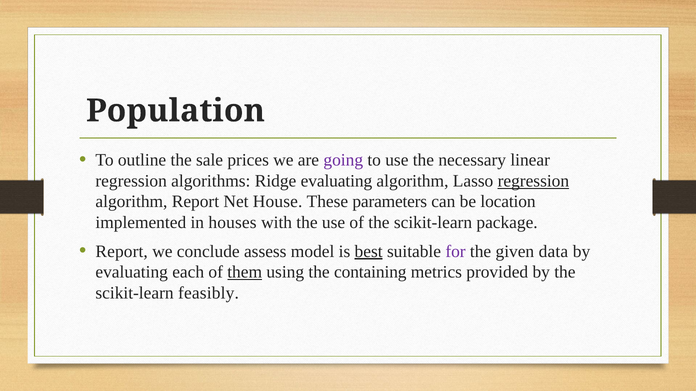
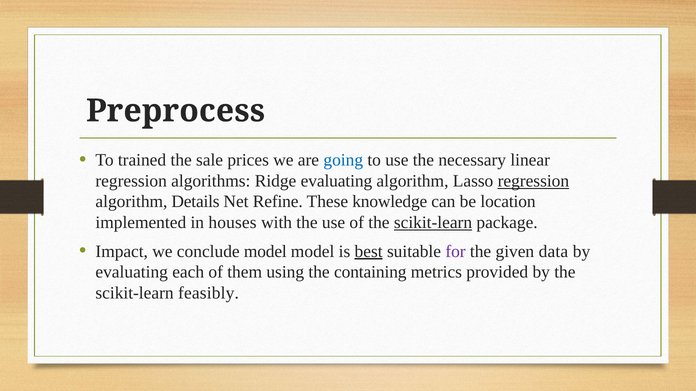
Population: Population -> Preprocess
outline: outline -> trained
going colour: purple -> blue
algorithm Report: Report -> Details
House: House -> Refine
parameters: parameters -> knowledge
scikit-learn at (433, 223) underline: none -> present
Report at (122, 252): Report -> Impact
conclude assess: assess -> model
them underline: present -> none
